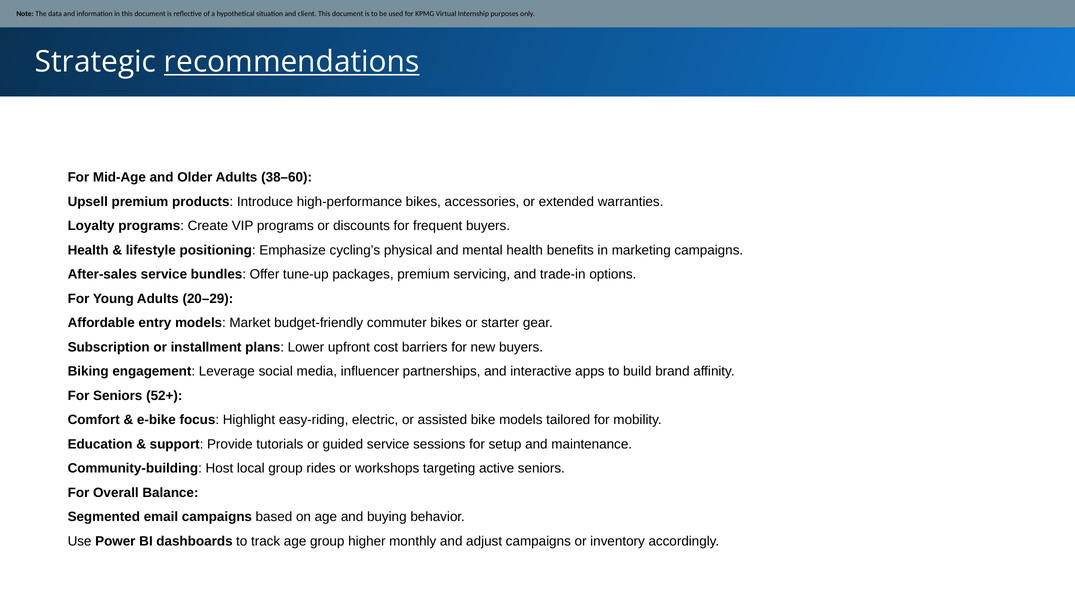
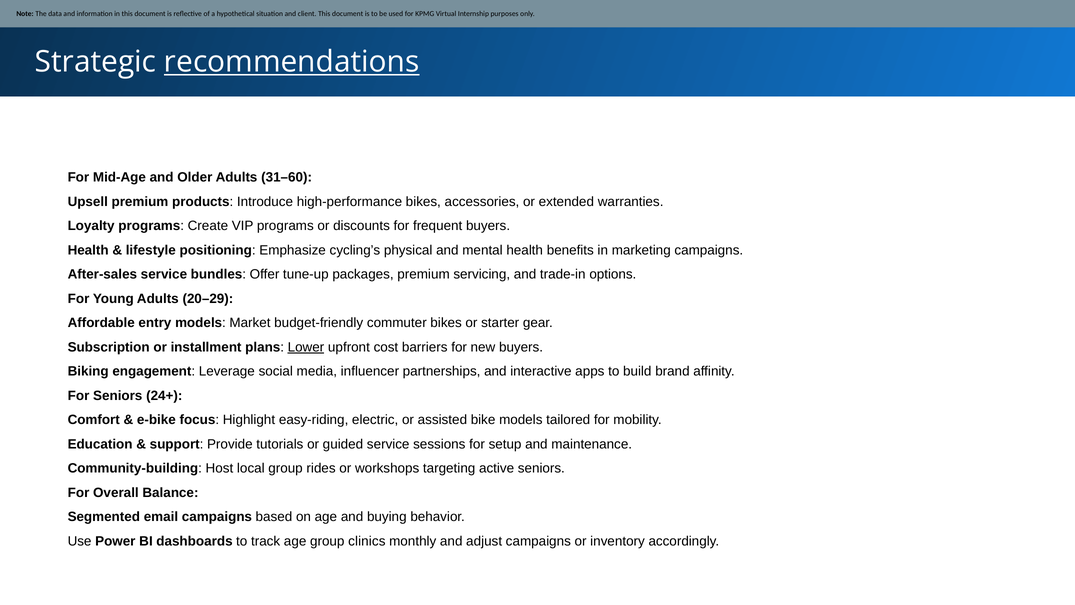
38–60: 38–60 -> 31–60
Lower underline: none -> present
52+: 52+ -> 24+
higher: higher -> clinics
